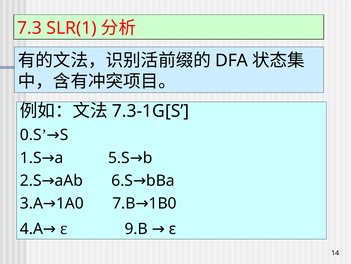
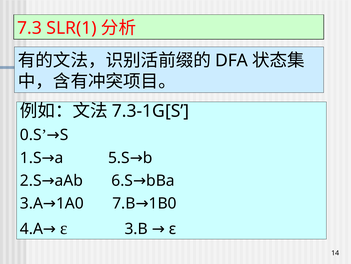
9.B: 9.B -> 3.B
